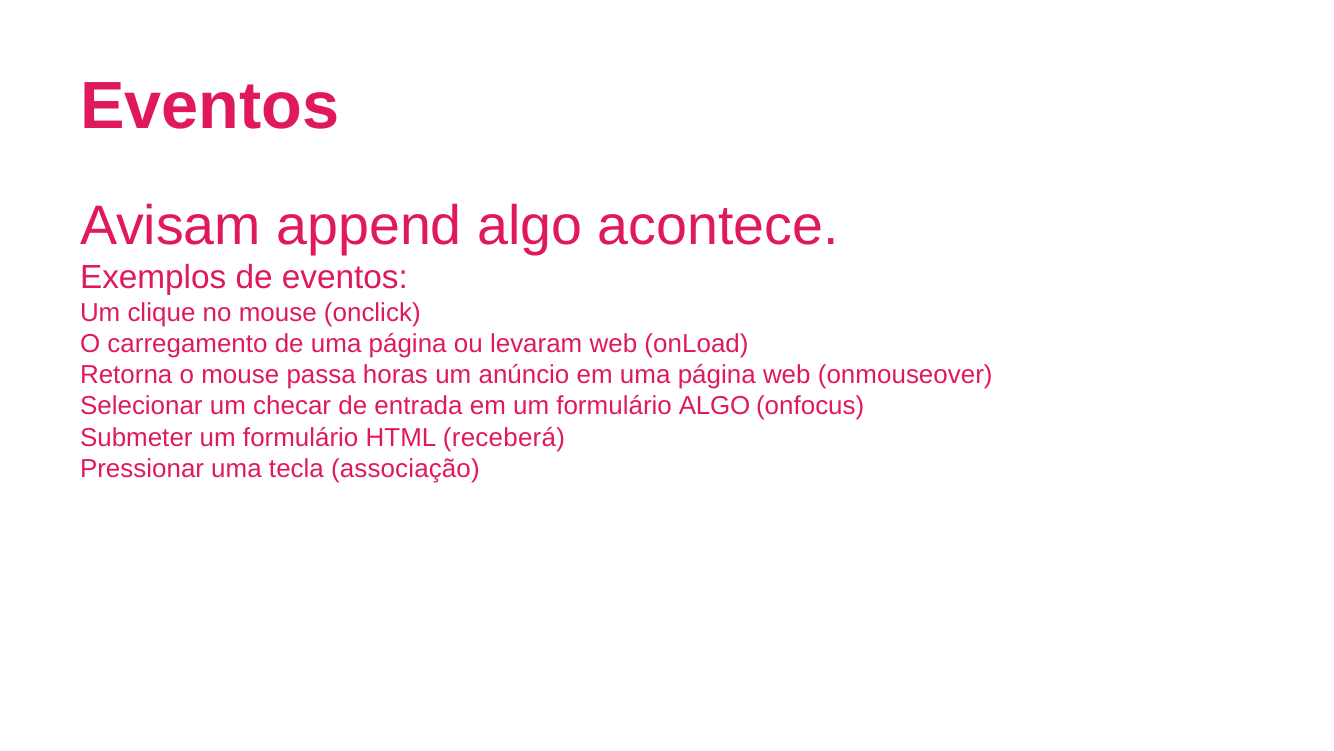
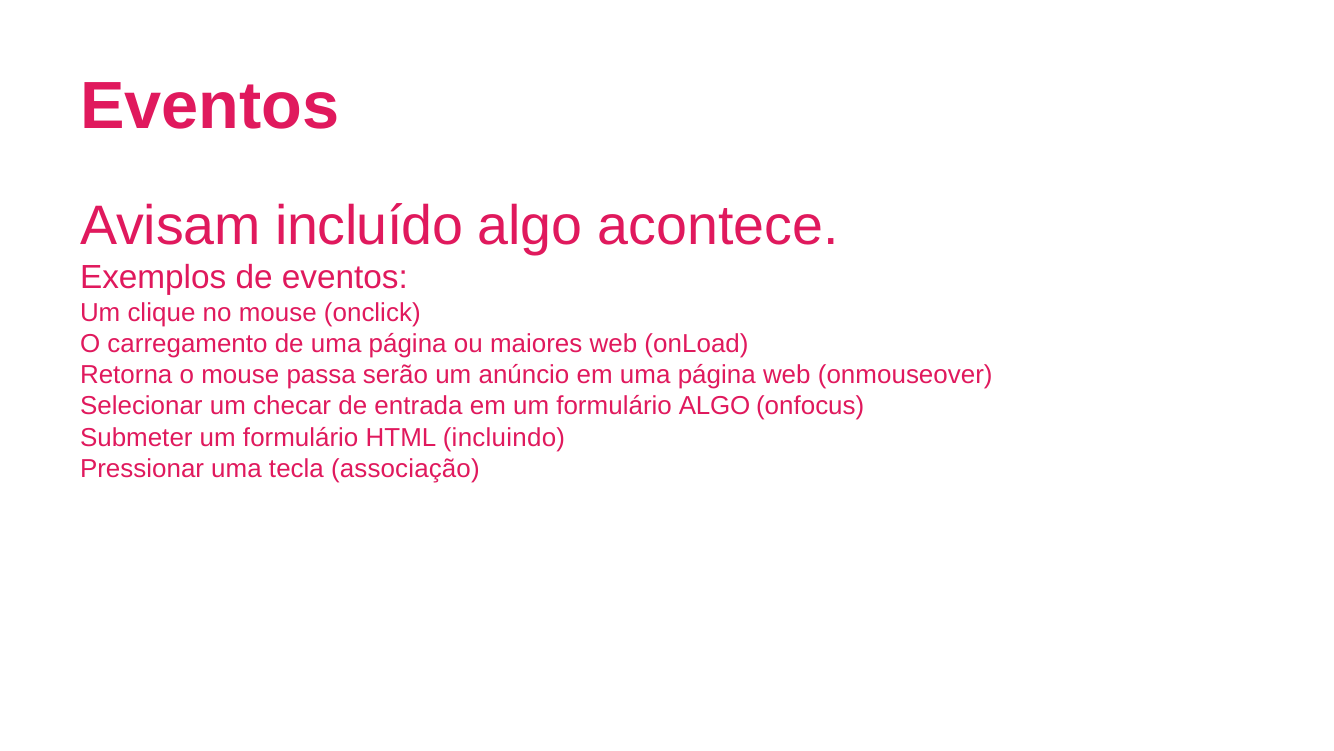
append: append -> incluído
levaram: levaram -> maiores
horas: horas -> serão
receberá: receberá -> incluindo
